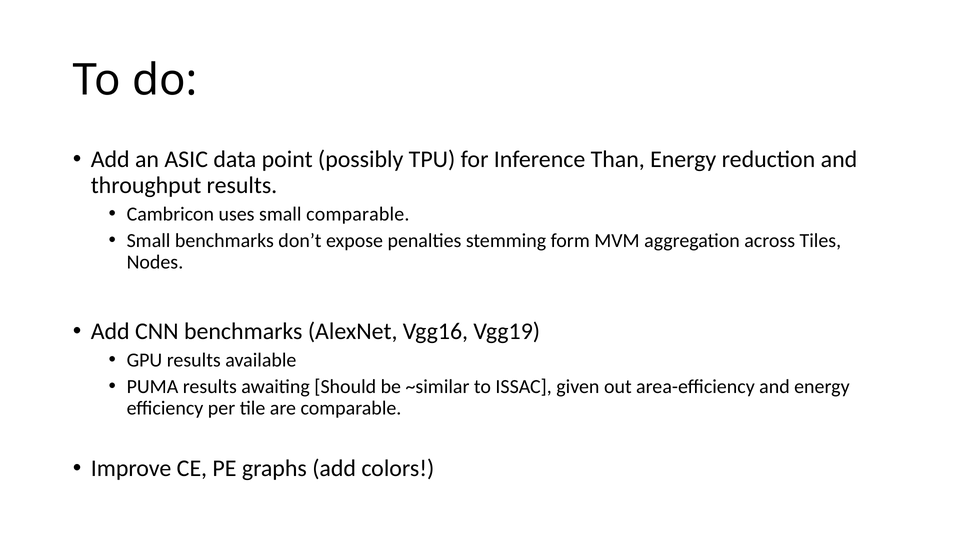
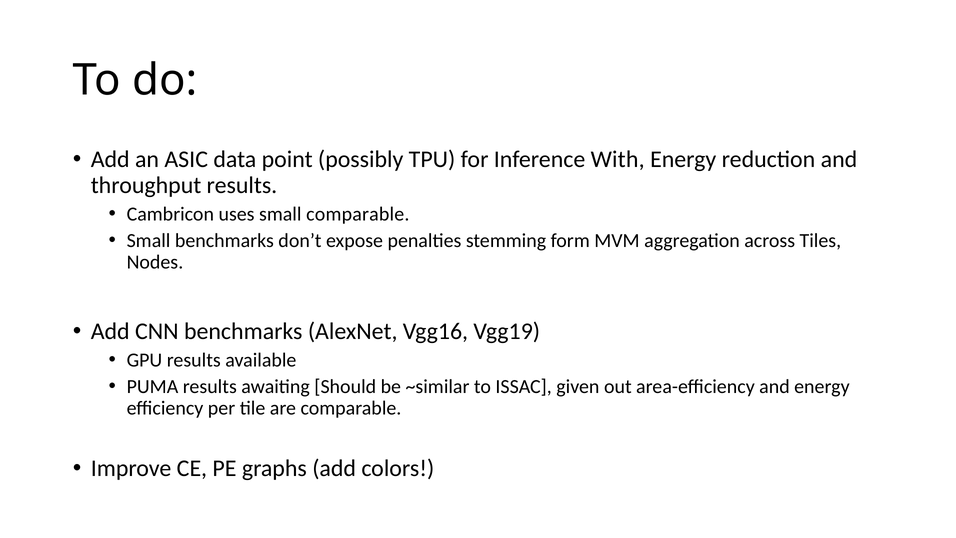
Than: Than -> With
